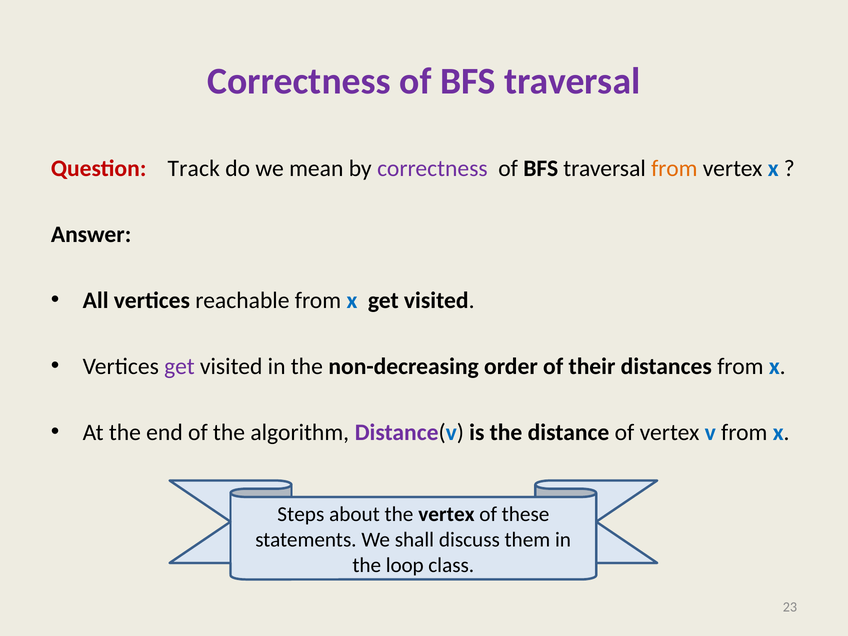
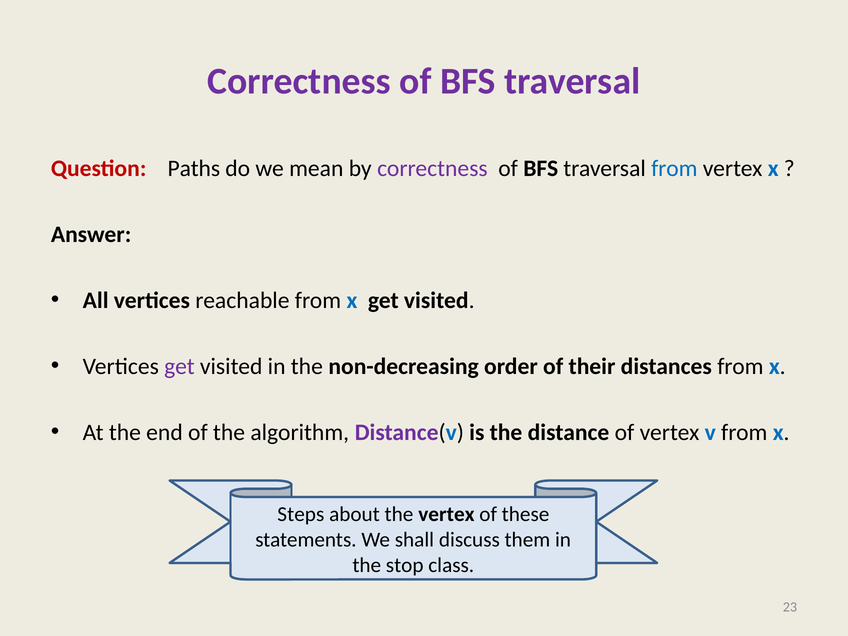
Track: Track -> Paths
from at (674, 168) colour: orange -> blue
loop: loop -> stop
